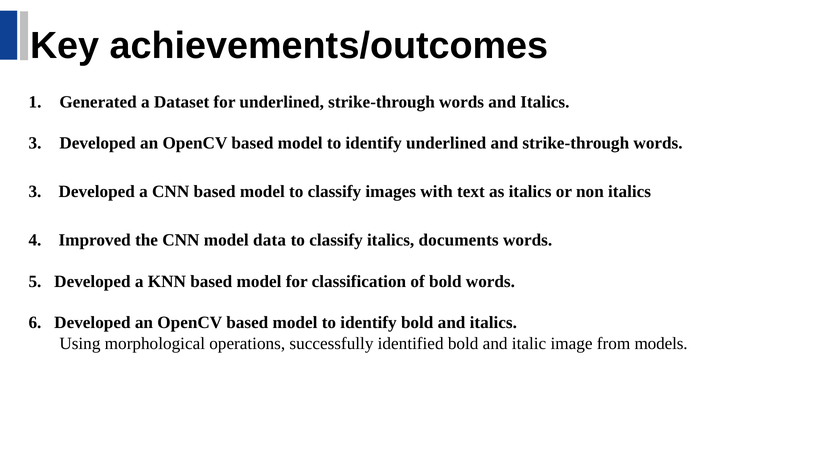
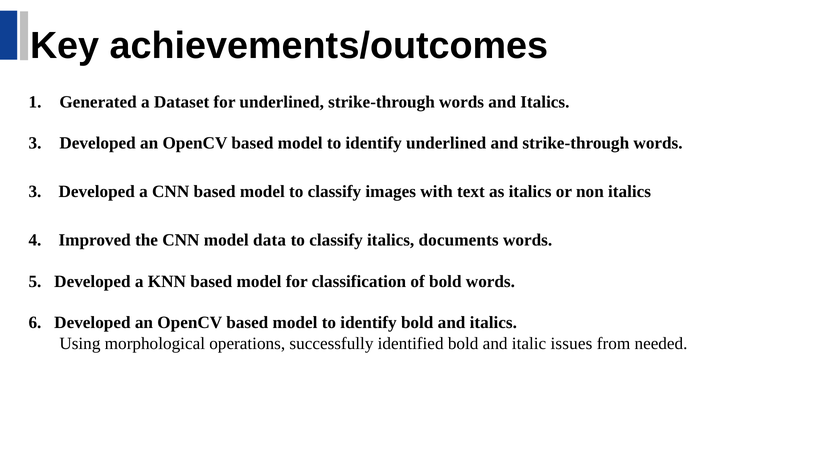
image: image -> issues
models: models -> needed
